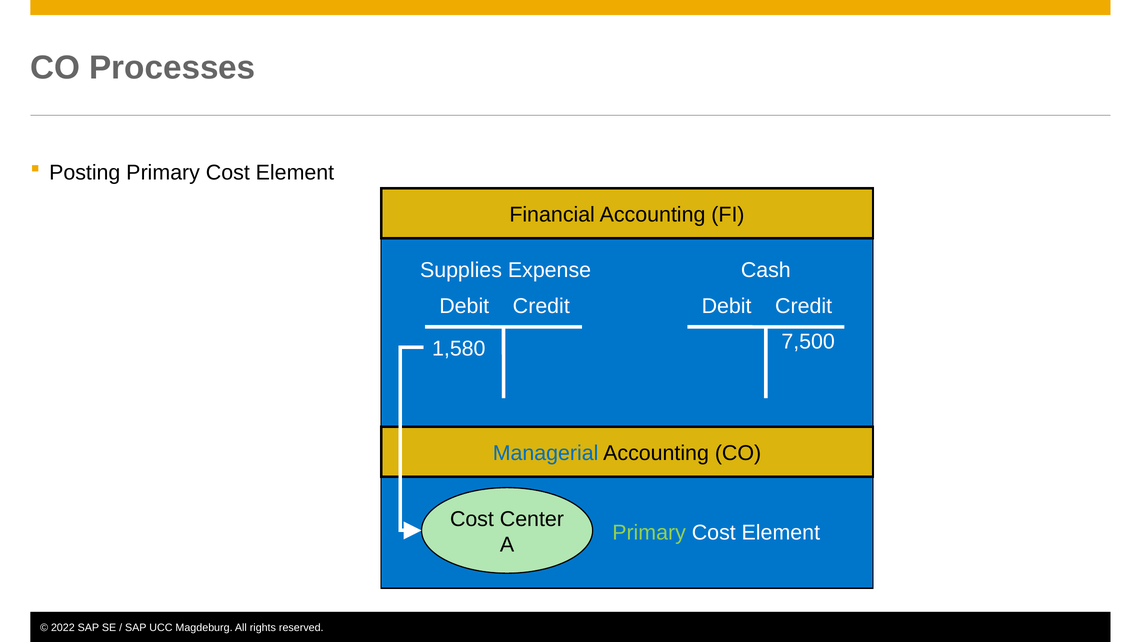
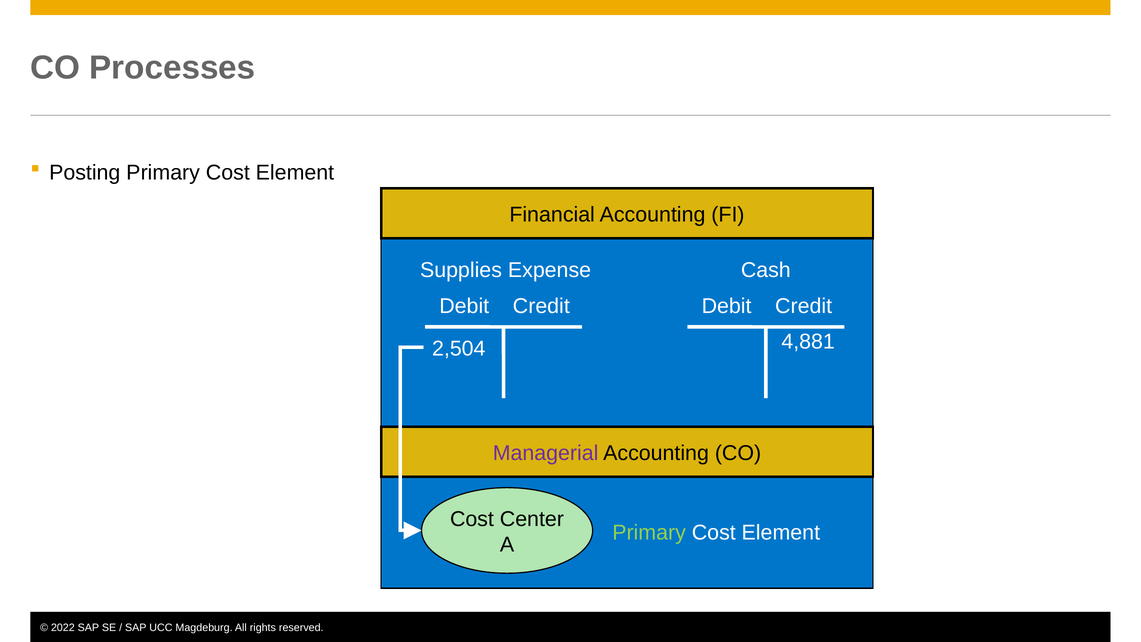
7,500: 7,500 -> 4,881
1,580: 1,580 -> 2,504
Managerial colour: blue -> purple
